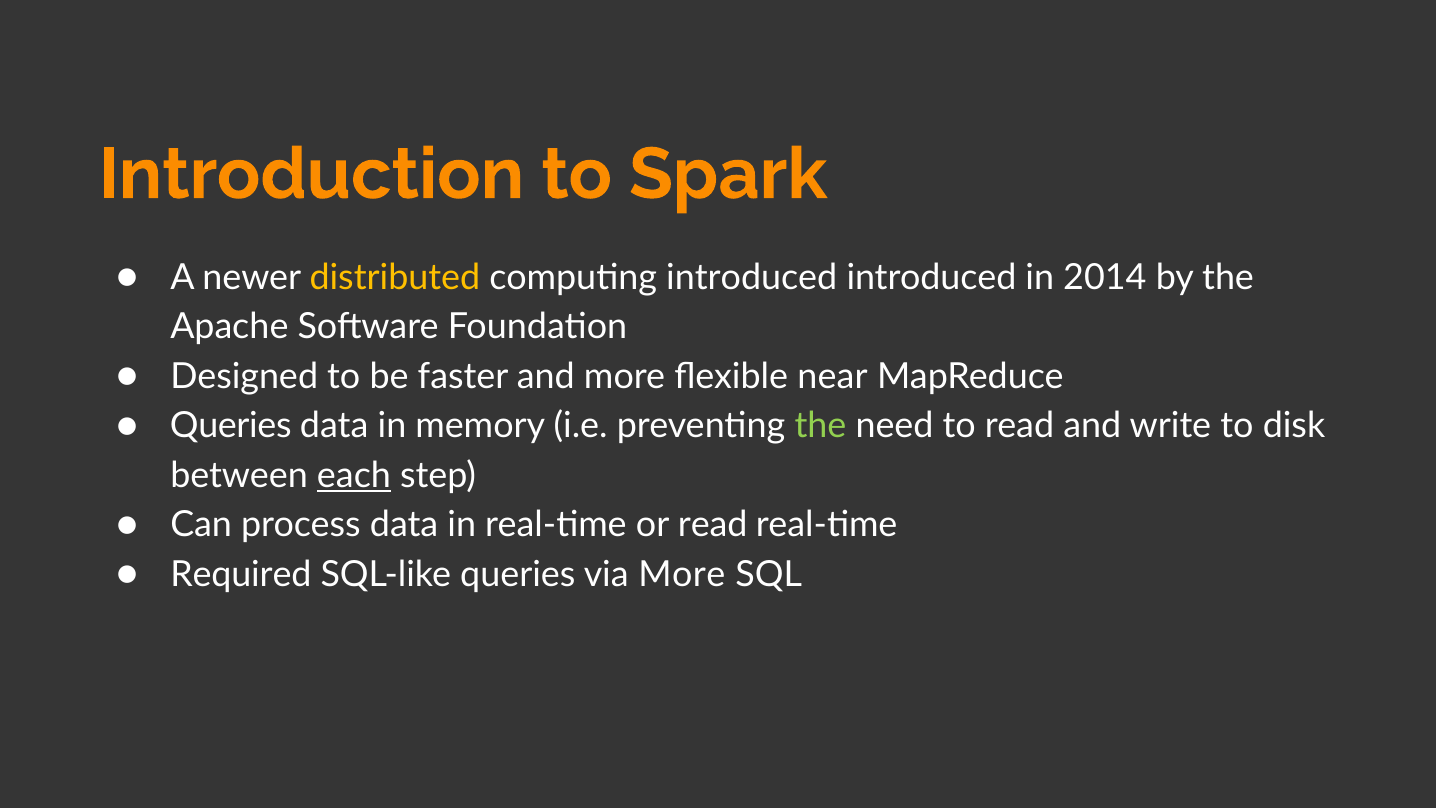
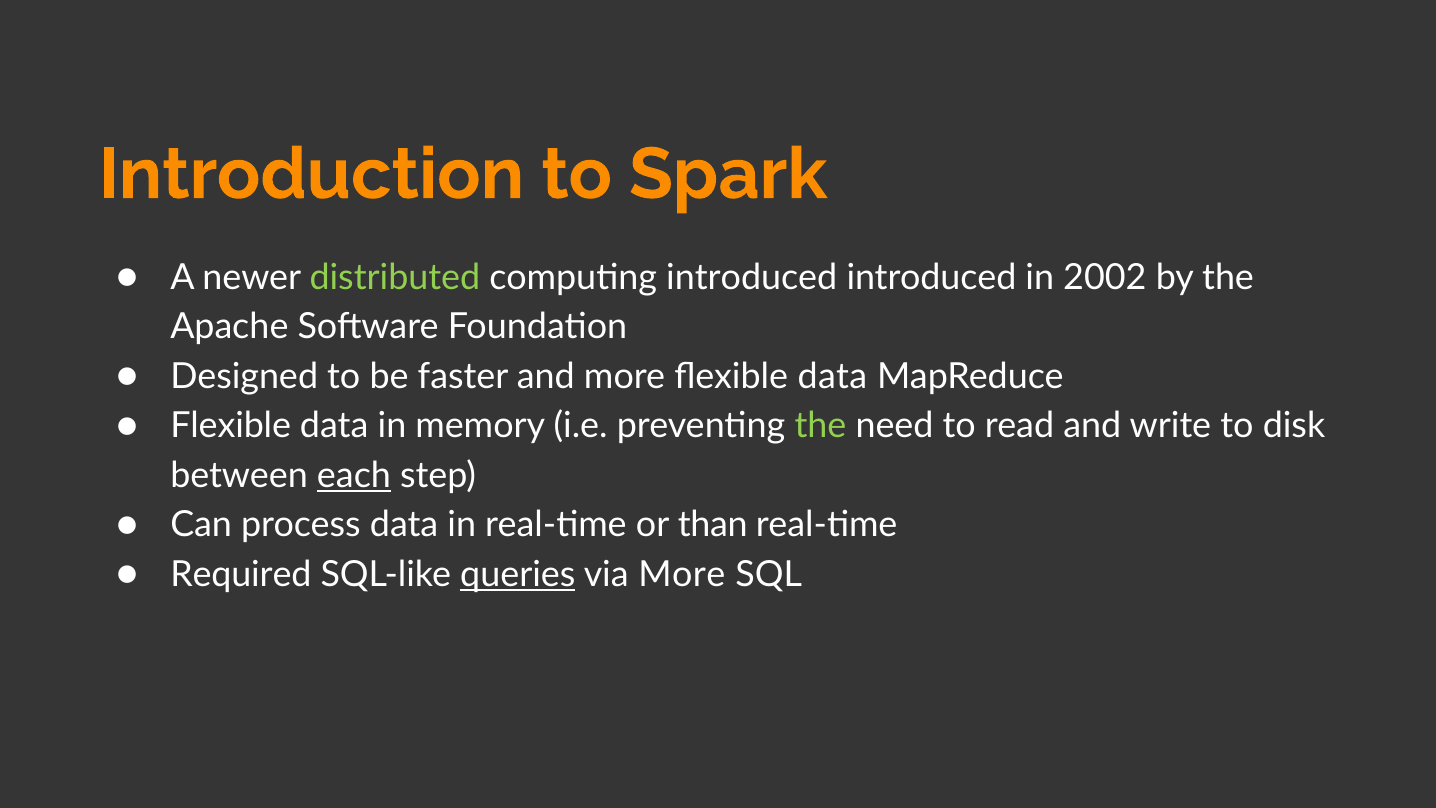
distributed colour: yellow -> light green
2014: 2014 -> 2002
more flexible near: near -> data
Queries at (231, 426): Queries -> Flexible
or read: read -> than
queries at (518, 574) underline: none -> present
